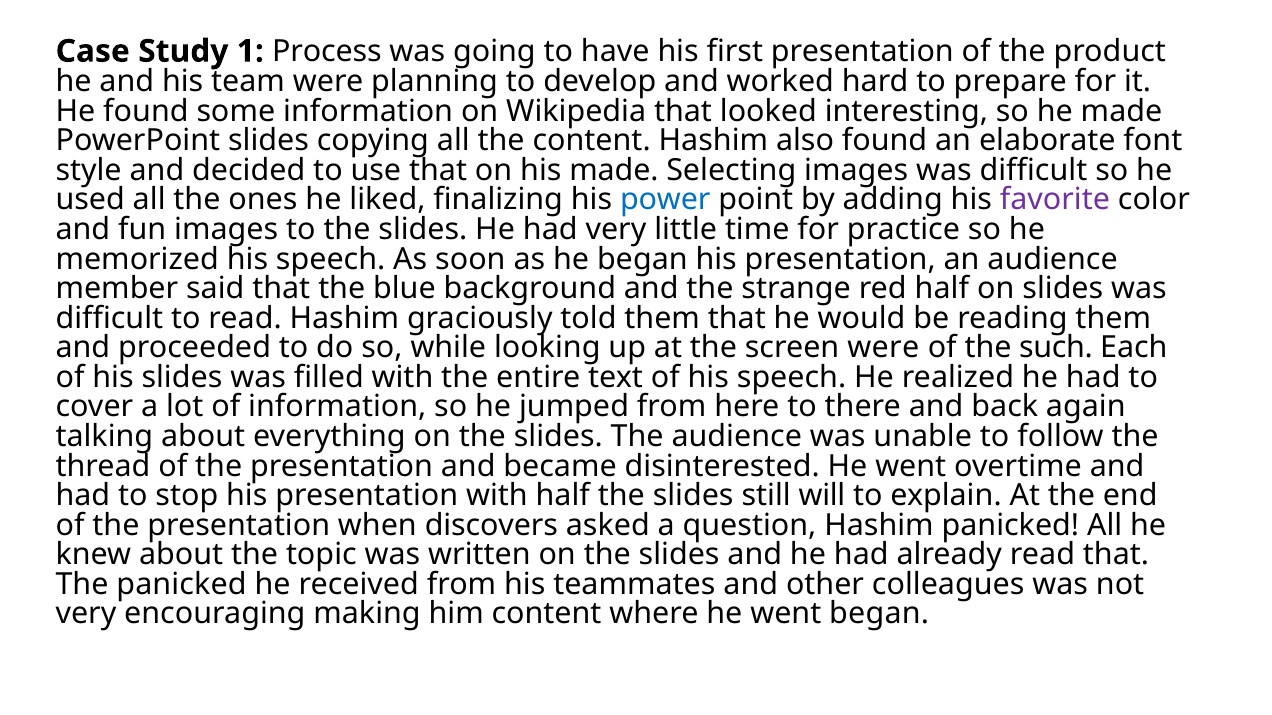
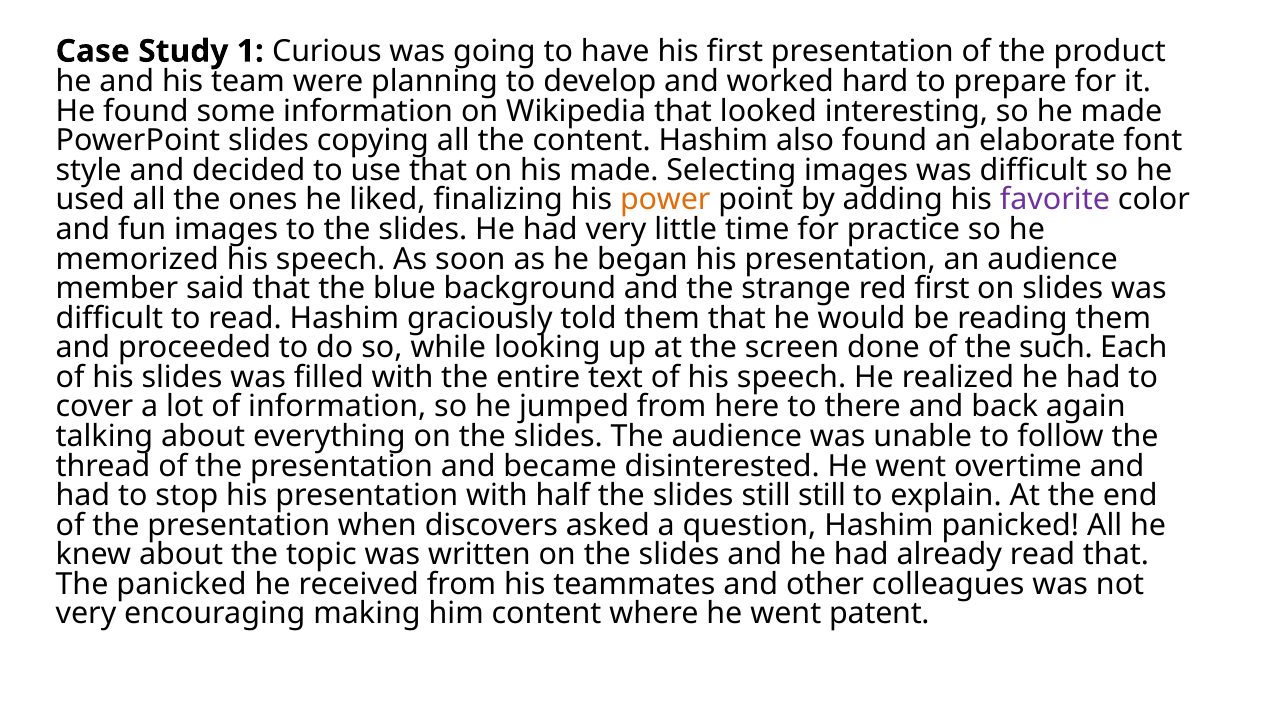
Process: Process -> Curious
power colour: blue -> orange
red half: half -> first
screen were: were -> done
still will: will -> still
went began: began -> patent
